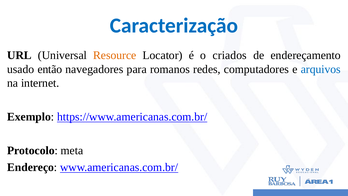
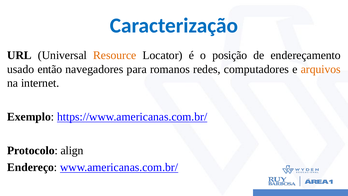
criados: criados -> posição
arquivos colour: blue -> orange
meta: meta -> align
